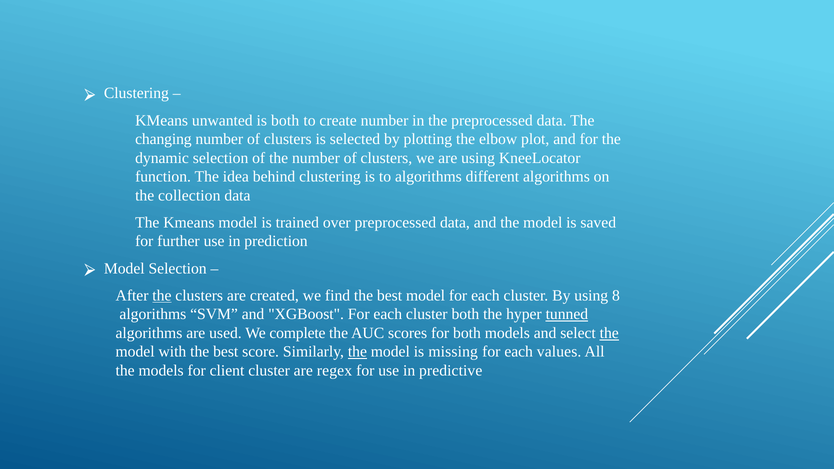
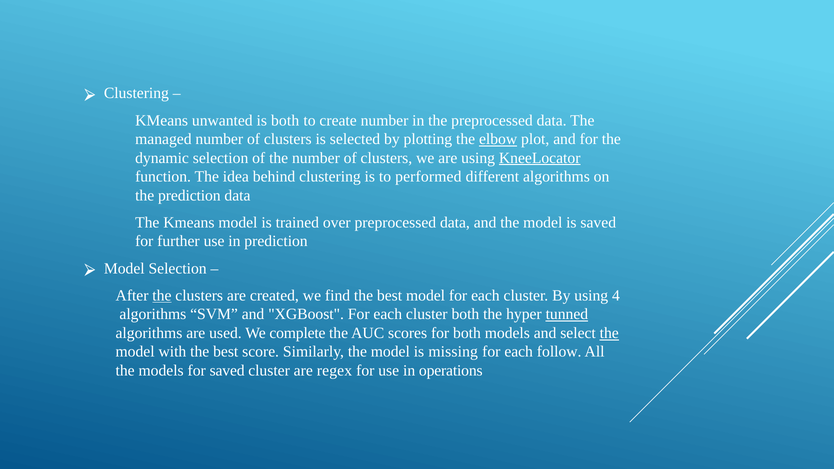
changing: changing -> managed
elbow underline: none -> present
KneeLocator underline: none -> present
to algorithms: algorithms -> performed
the collection: collection -> prediction
8: 8 -> 4
the at (357, 352) underline: present -> none
values: values -> follow
for client: client -> saved
predictive: predictive -> operations
